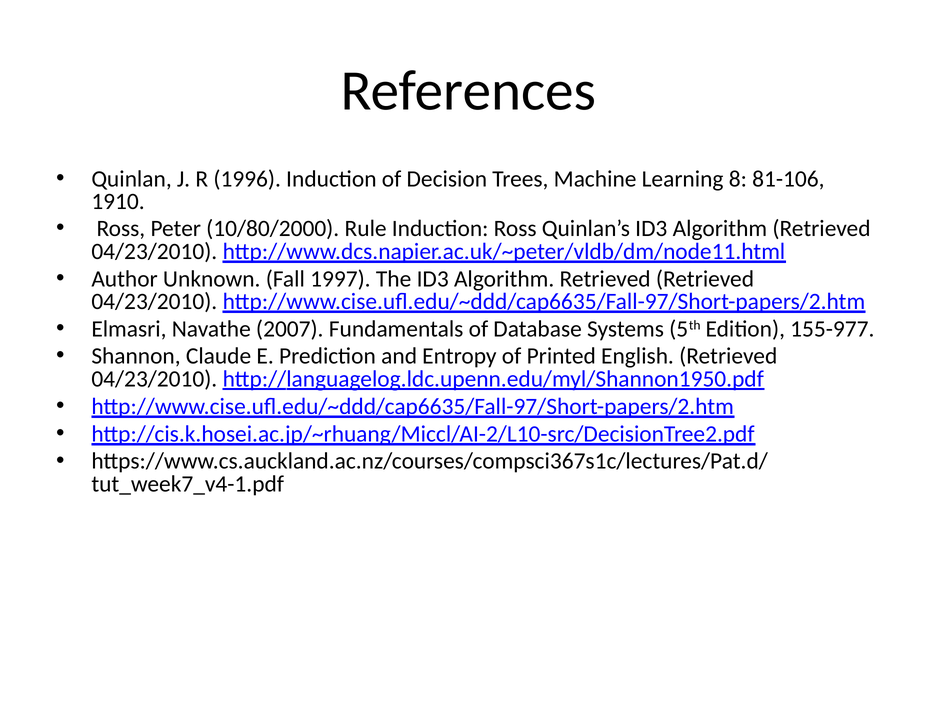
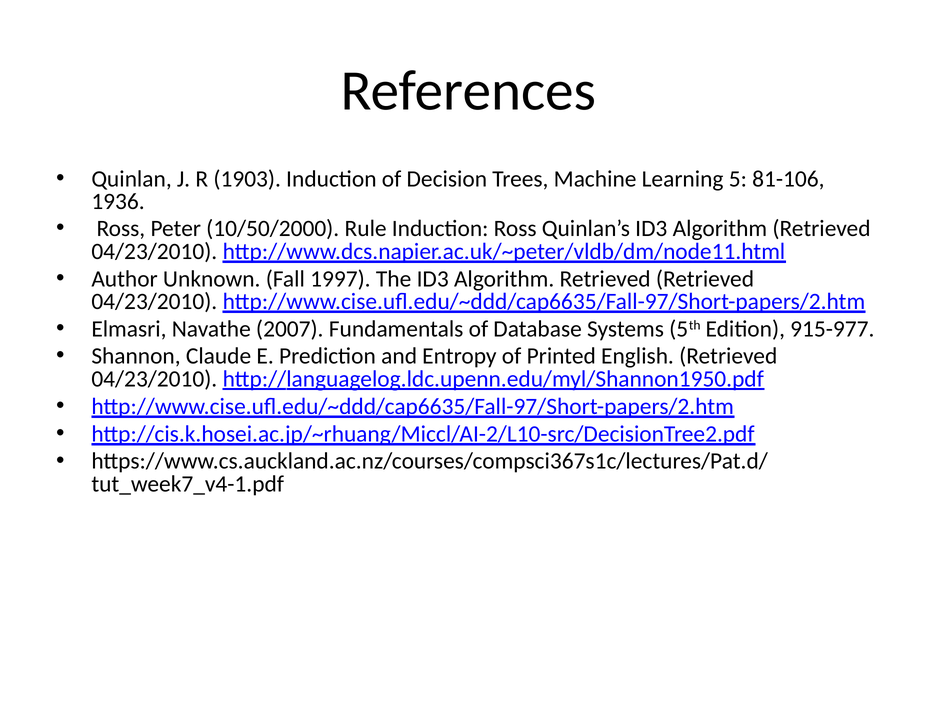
1996: 1996 -> 1903
8: 8 -> 5
1910: 1910 -> 1936
10/80/2000: 10/80/2000 -> 10/50/2000
155-977: 155-977 -> 915-977
